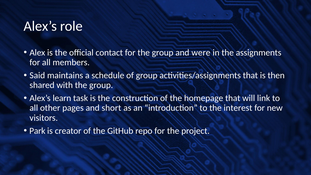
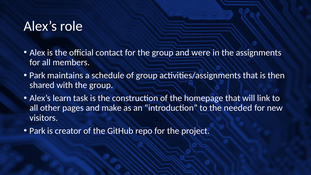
Said at (37, 75): Said -> Park
short: short -> make
interest: interest -> needed
